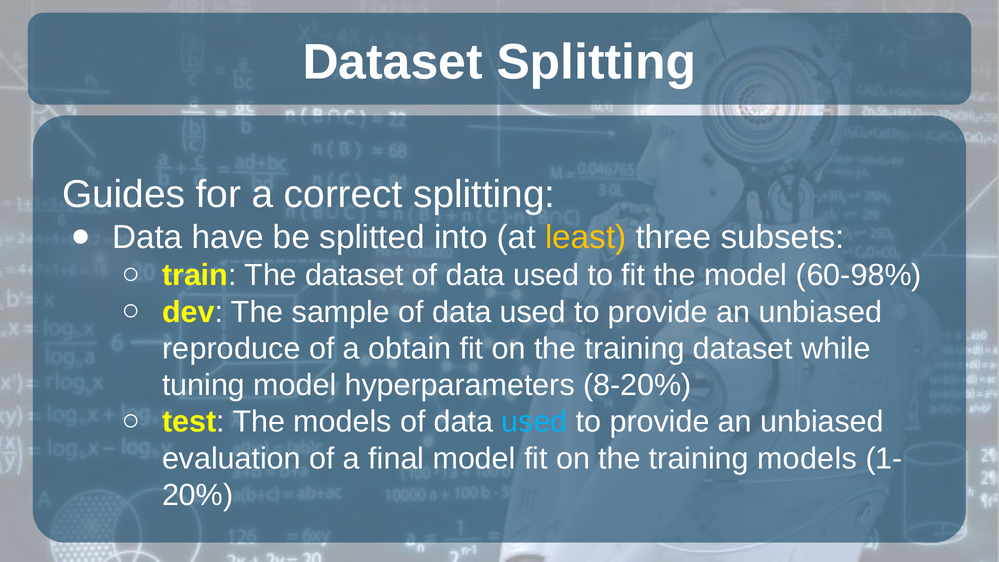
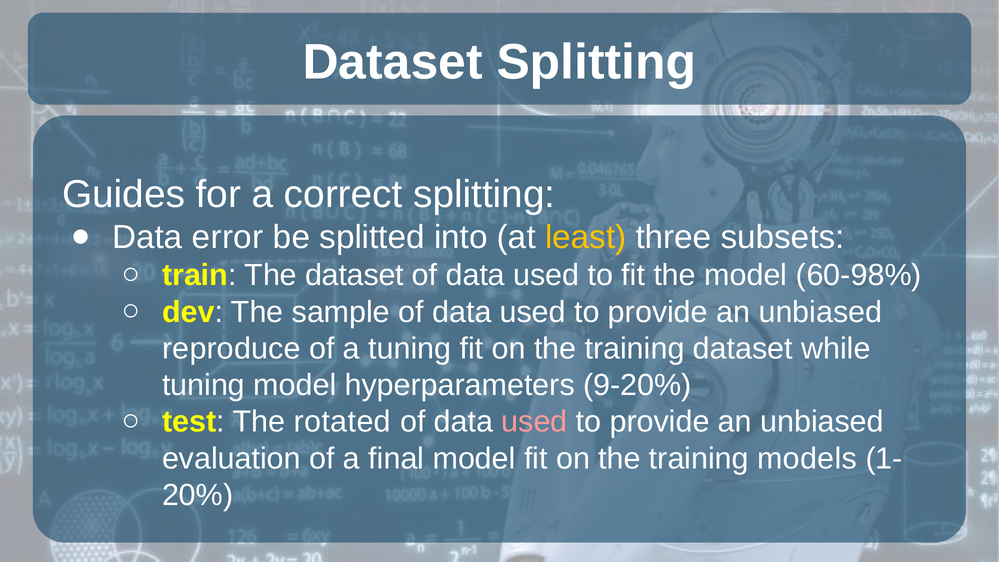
have: have -> error
a obtain: obtain -> tuning
8-20%: 8-20% -> 9-20%
The models: models -> rotated
used at (534, 422) colour: light blue -> pink
